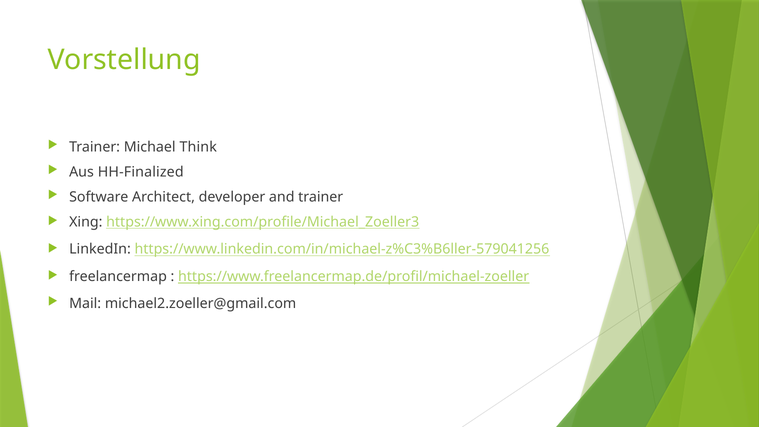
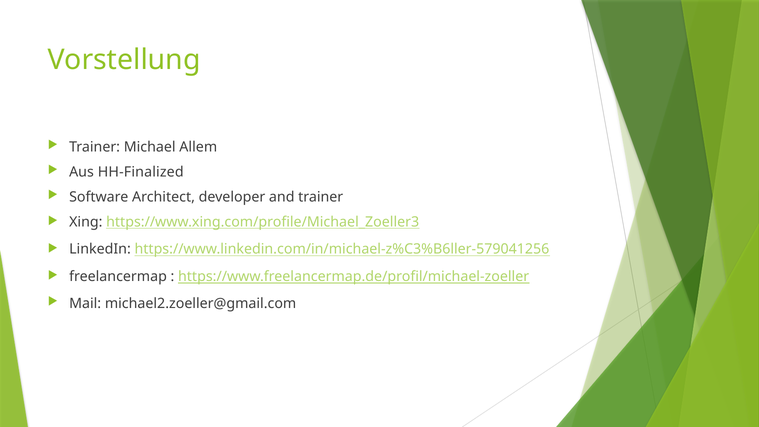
Think: Think -> Allem
